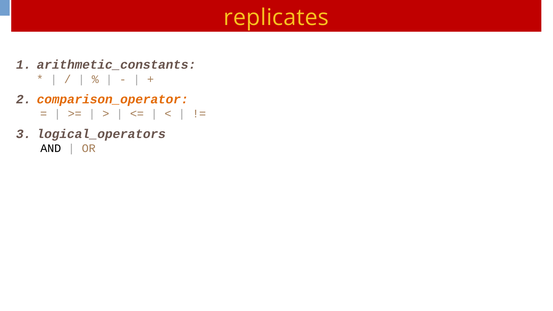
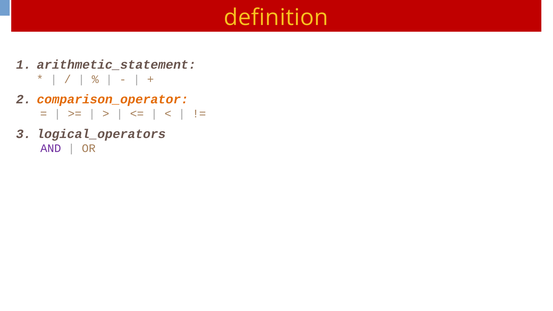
replicates: replicates -> definition
arithmetic_constants: arithmetic_constants -> arithmetic_statement
AND colour: black -> purple
